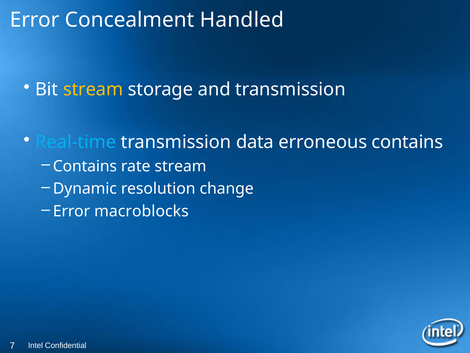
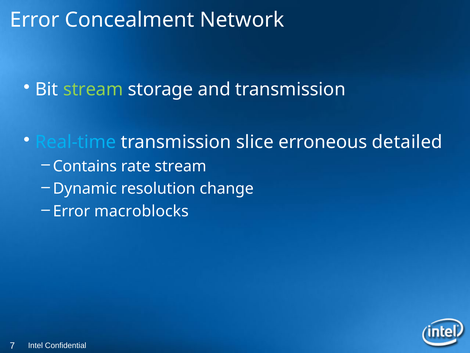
Handled: Handled -> Network
stream at (93, 89) colour: yellow -> light green
data: data -> slice
erroneous contains: contains -> detailed
